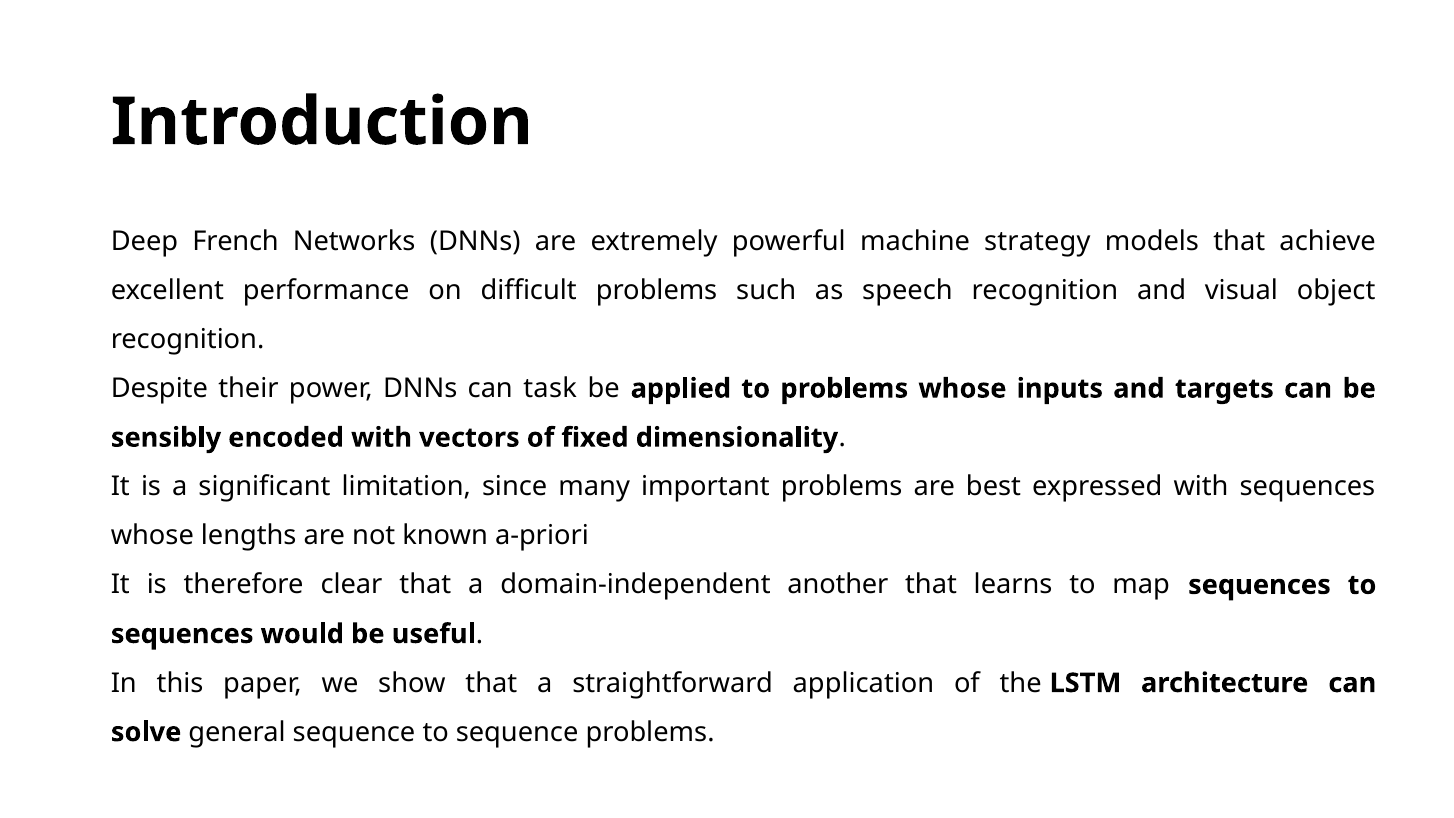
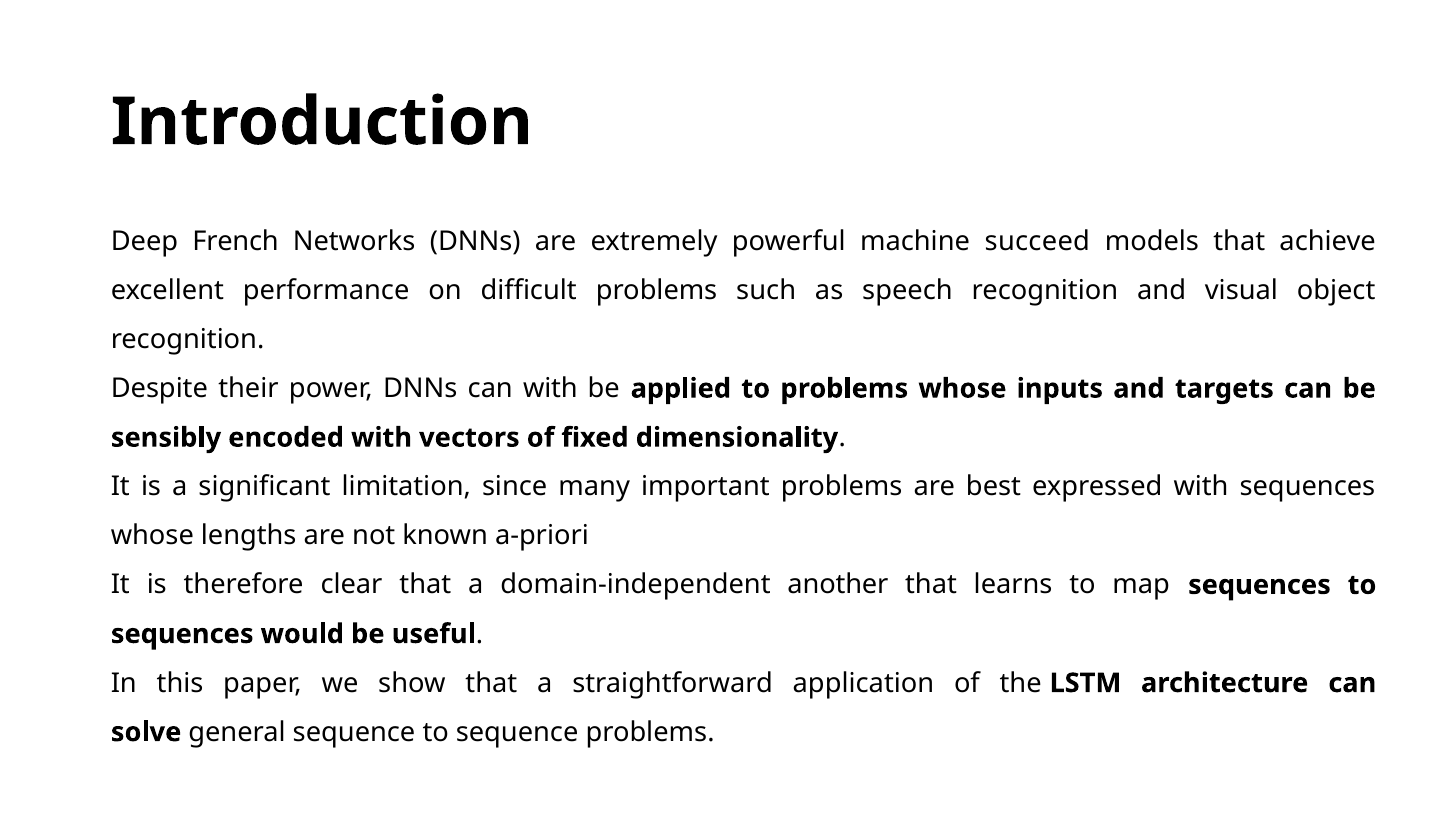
strategy: strategy -> succeed
can task: task -> with
